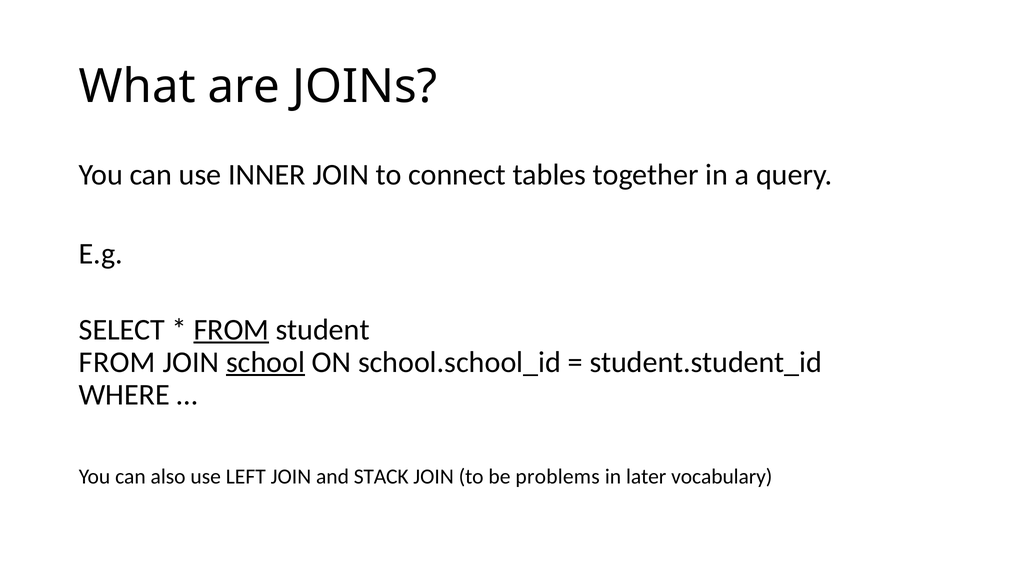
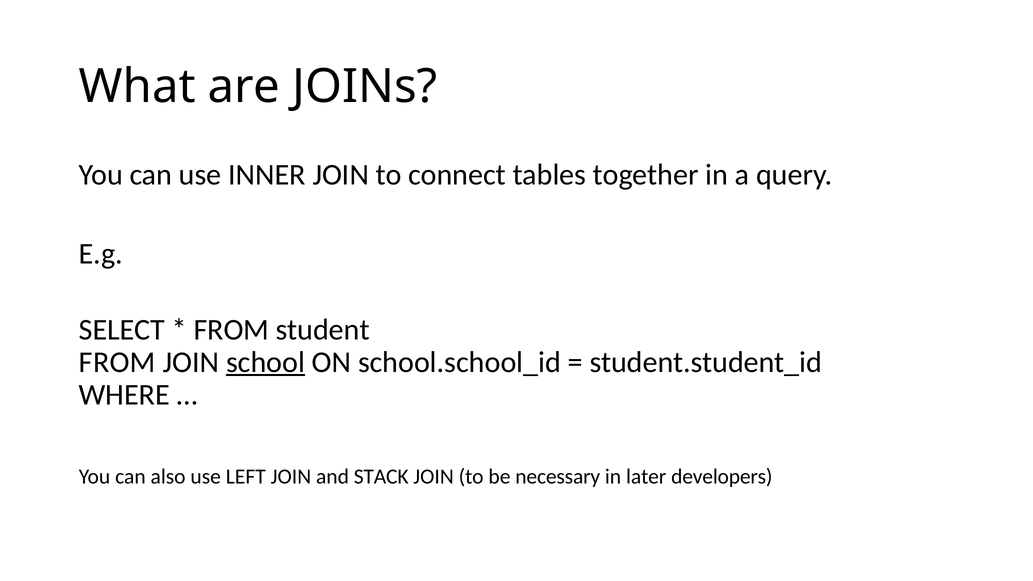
FROM at (231, 330) underline: present -> none
problems: problems -> necessary
vocabulary: vocabulary -> developers
